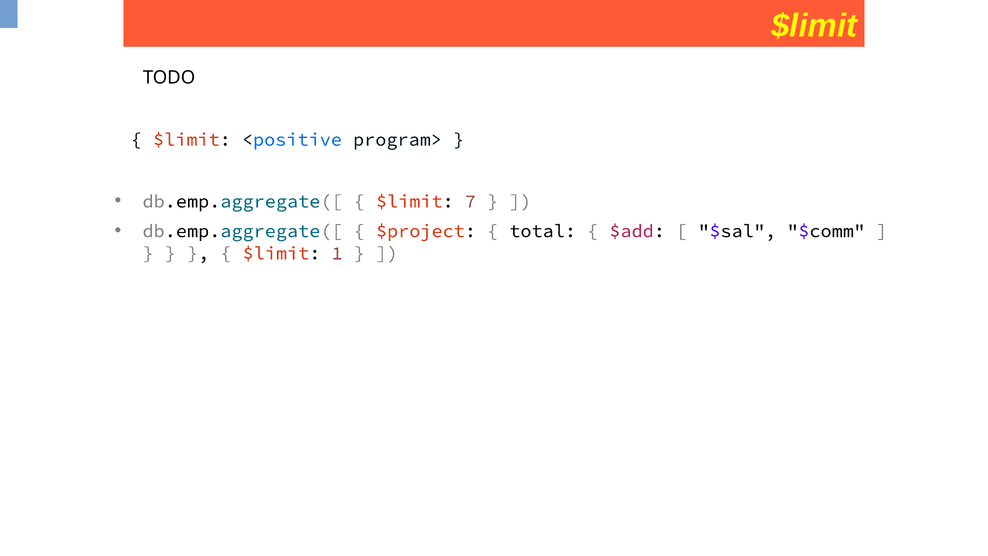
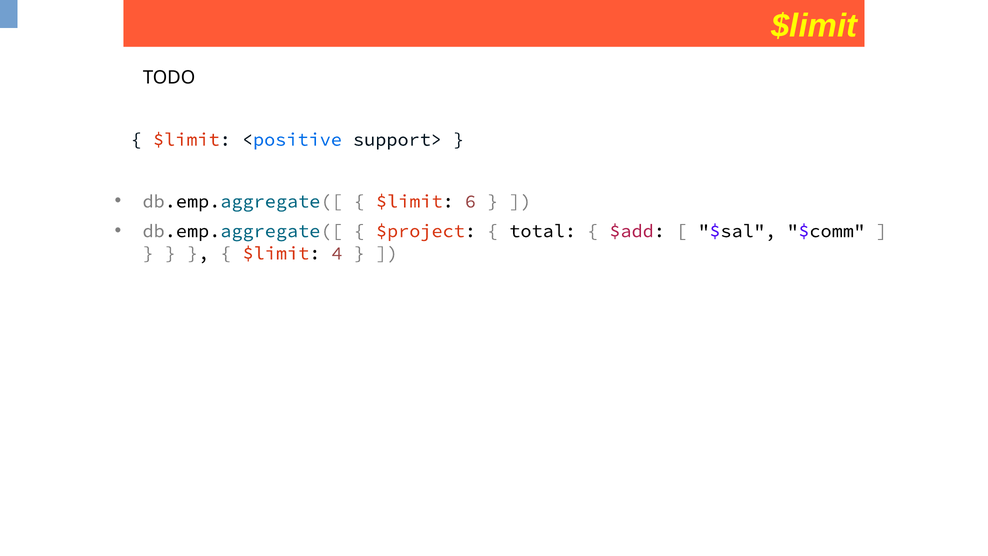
program>: program> -> support>
7: 7 -> 6
1: 1 -> 4
